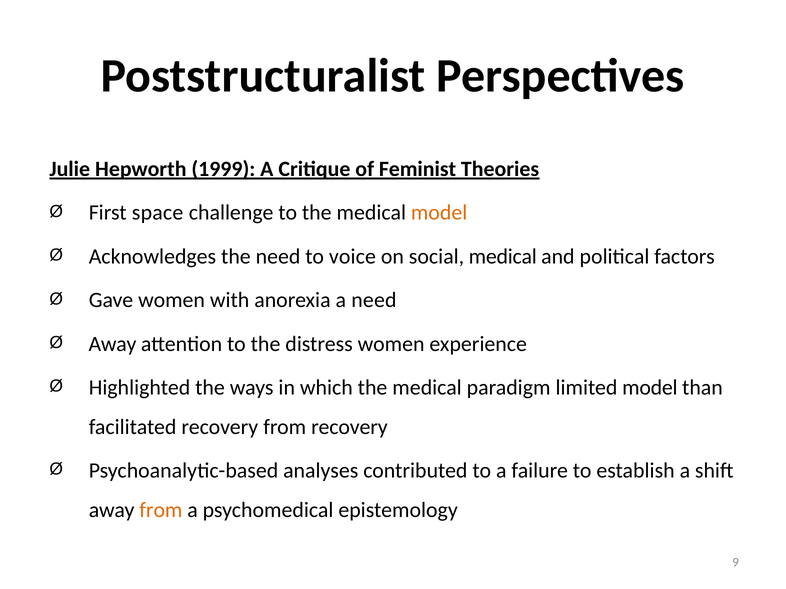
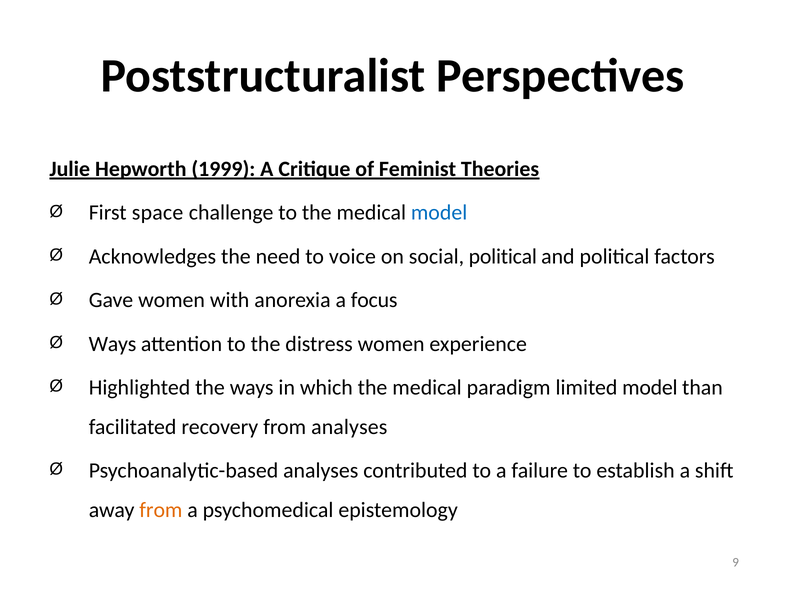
model at (439, 213) colour: orange -> blue
social medical: medical -> political
a need: need -> focus
Away at (112, 344): Away -> Ways
from recovery: recovery -> analyses
